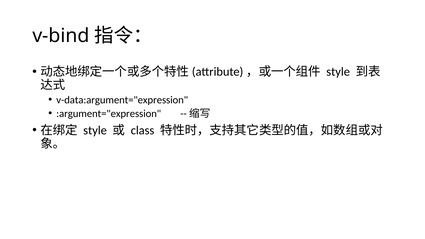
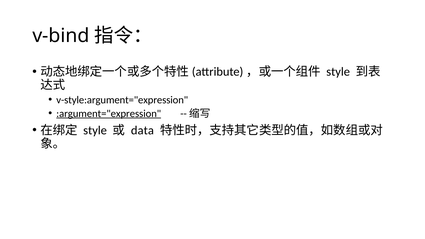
v-data:argument="expression: v-data:argument="expression -> v-style:argument="expression
:argument="expression underline: none -> present
class: class -> data
